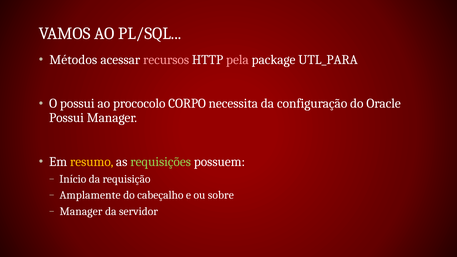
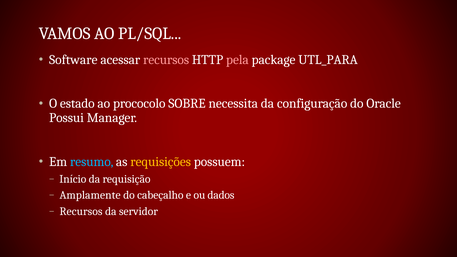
Métodos: Métodos -> Software
O possui: possui -> estado
CORPO: CORPO -> SOBRE
resumo colour: yellow -> light blue
requisições colour: light green -> yellow
sobre: sobre -> dados
Manager at (81, 211): Manager -> Recursos
